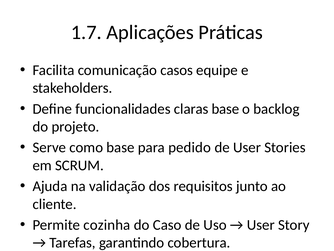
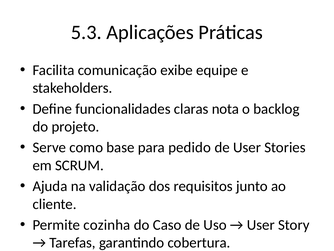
1.7: 1.7 -> 5.3
casos: casos -> exibe
claras base: base -> nota
